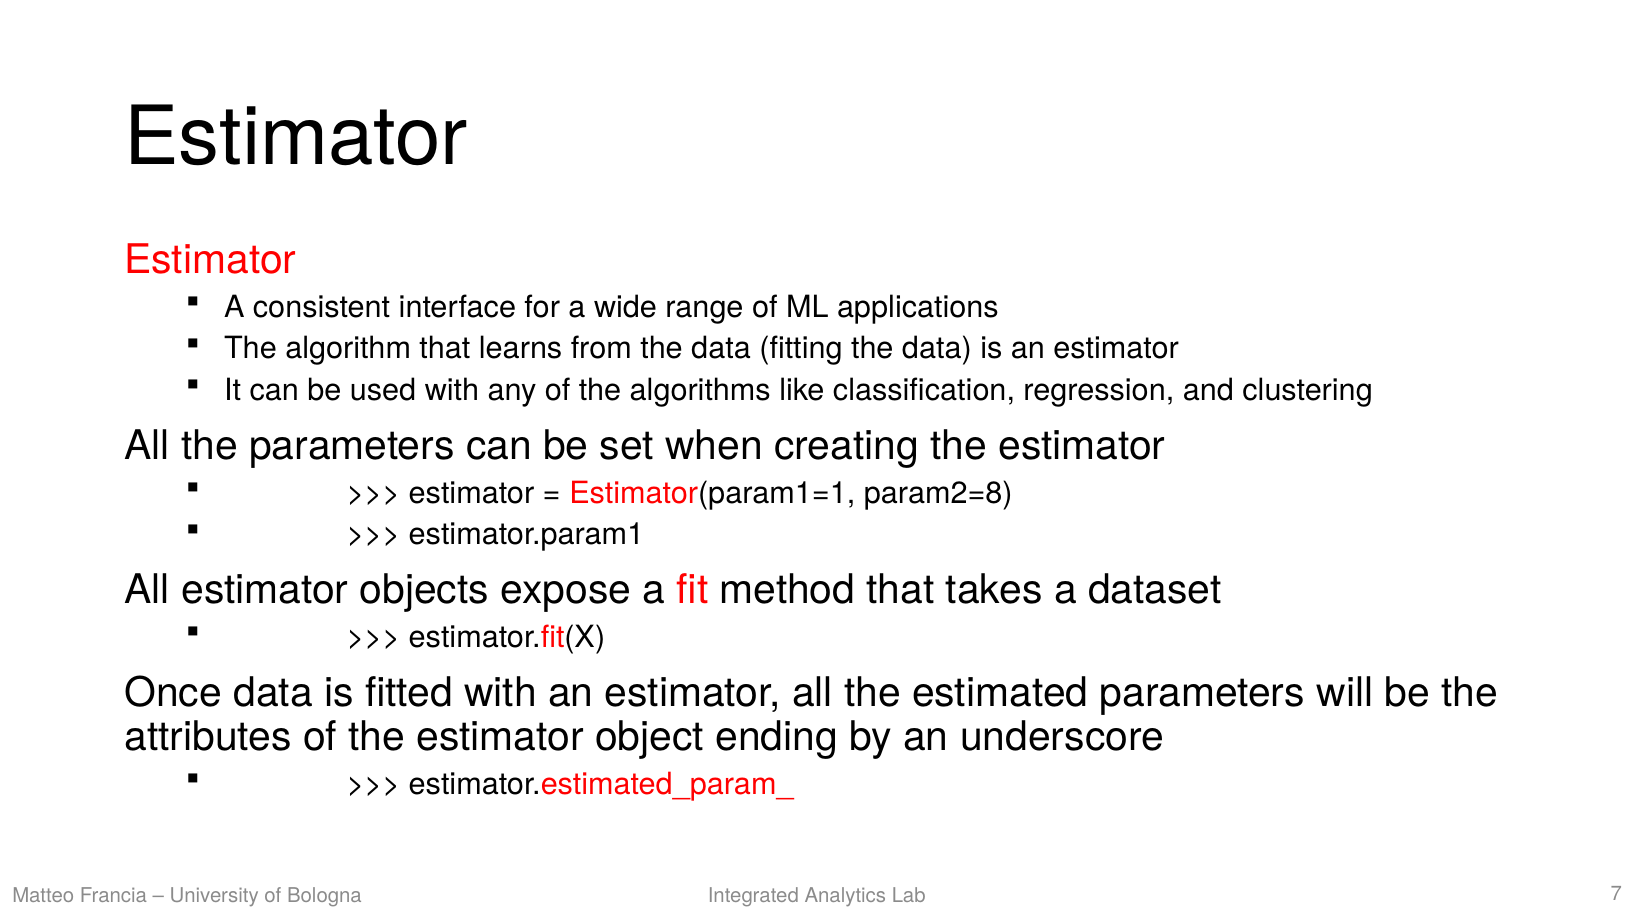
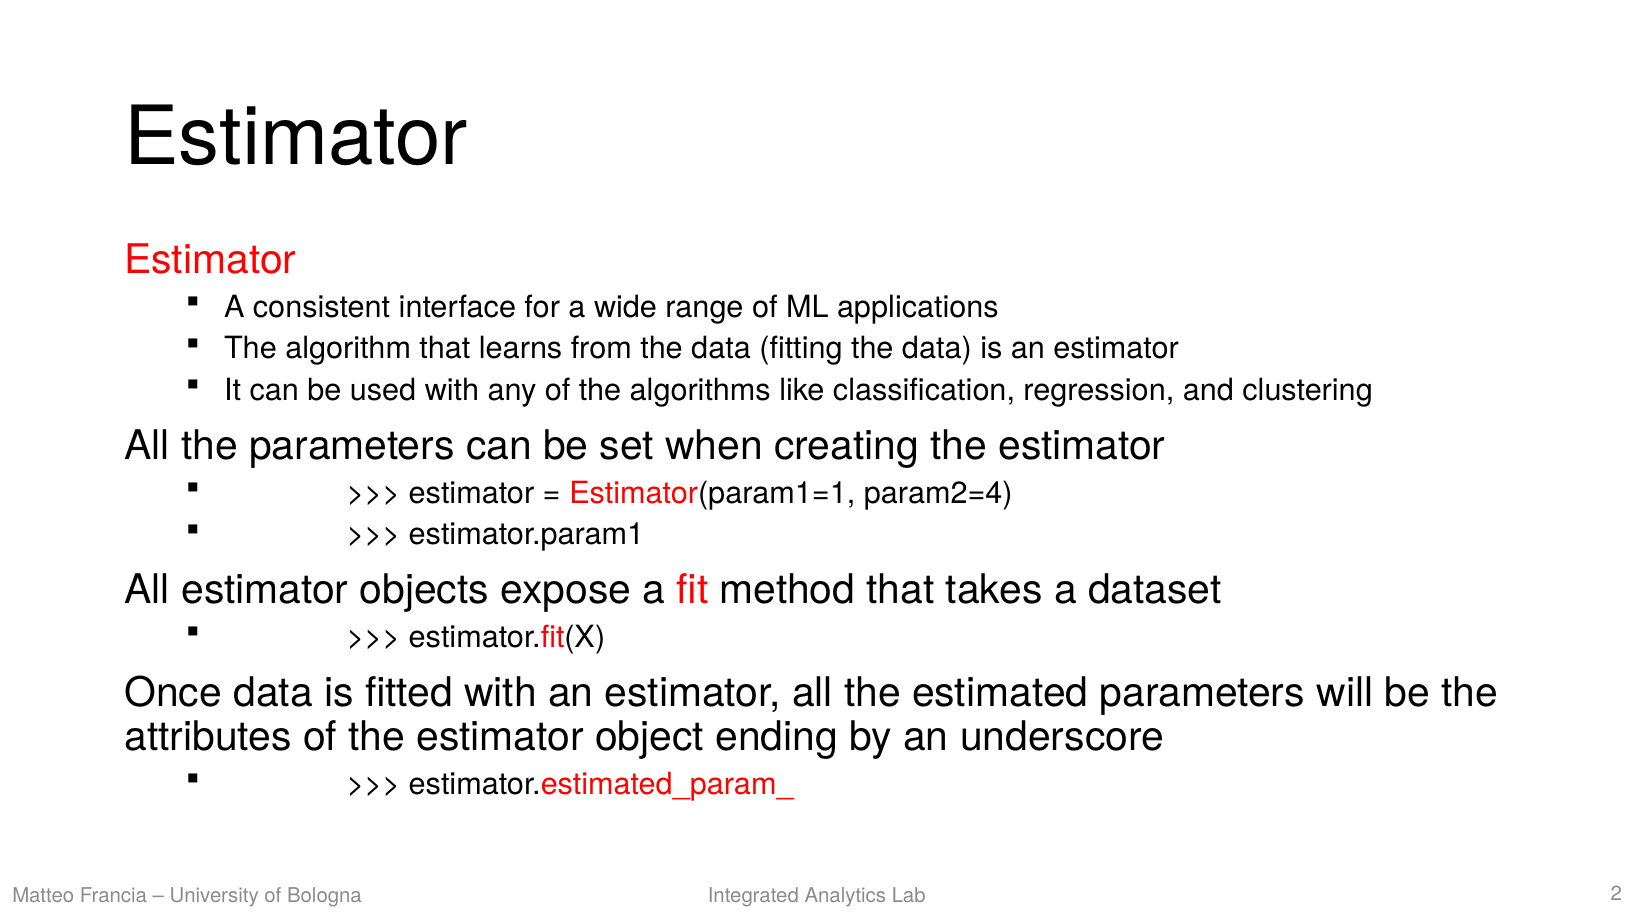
param2=8: param2=8 -> param2=4
7: 7 -> 2
